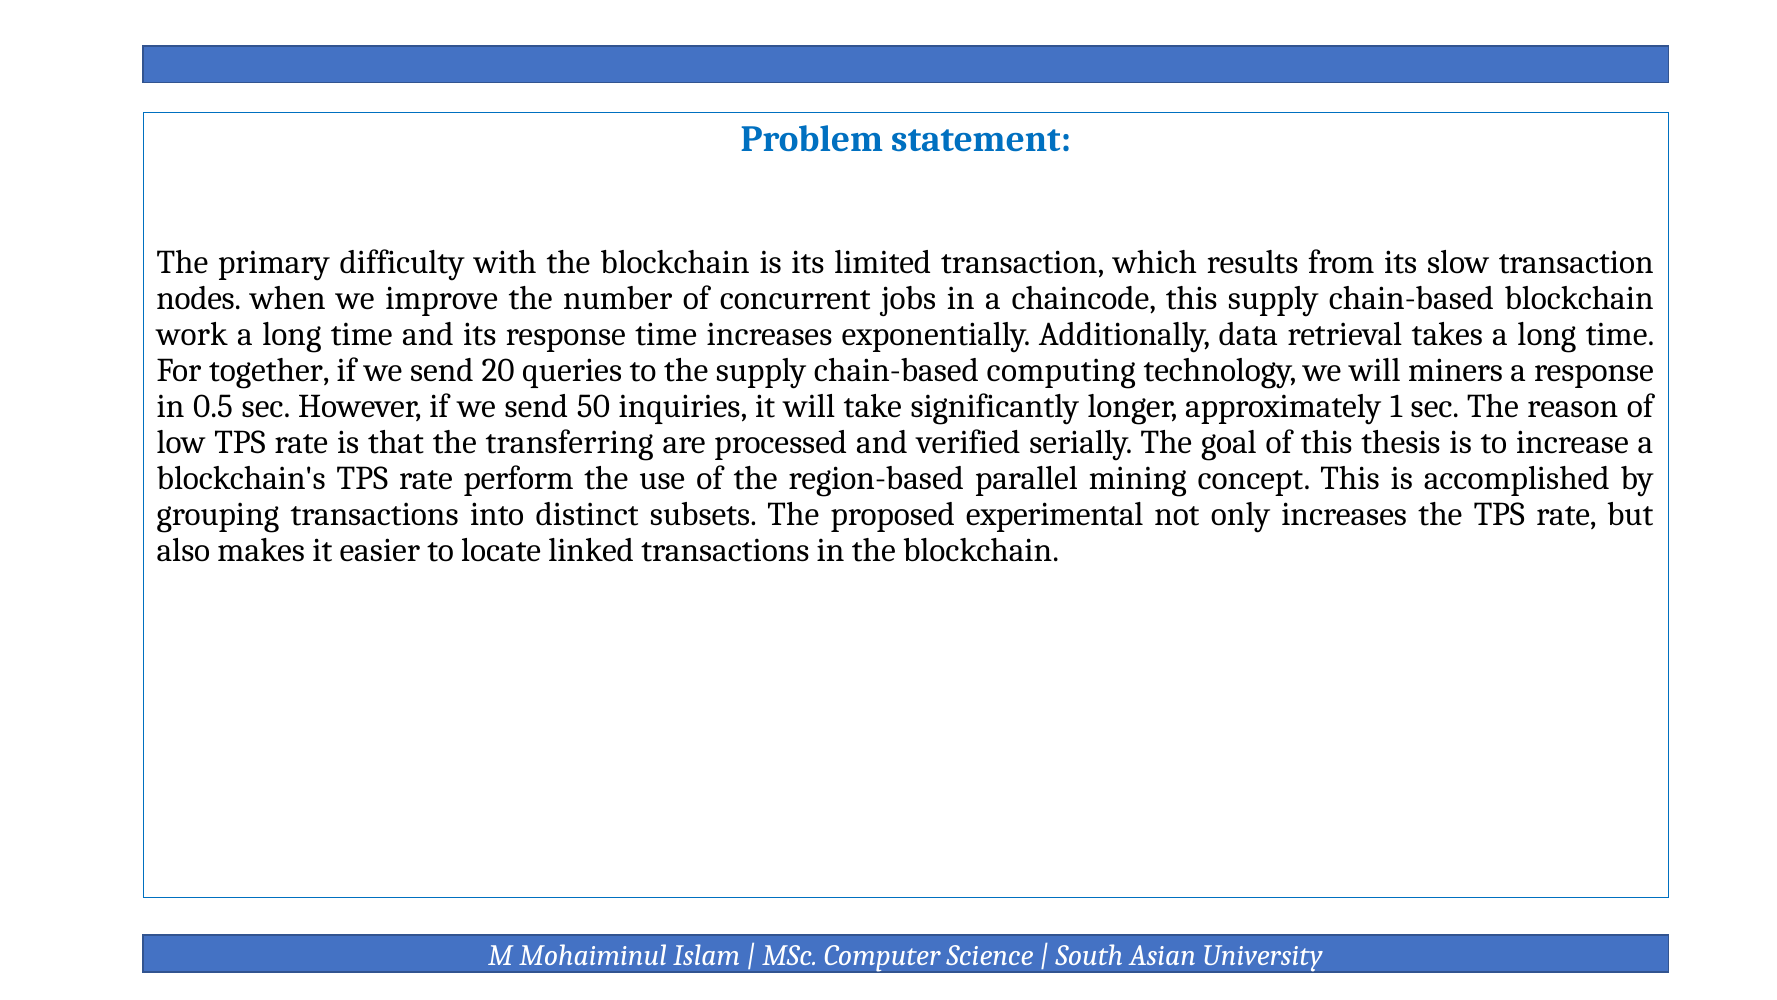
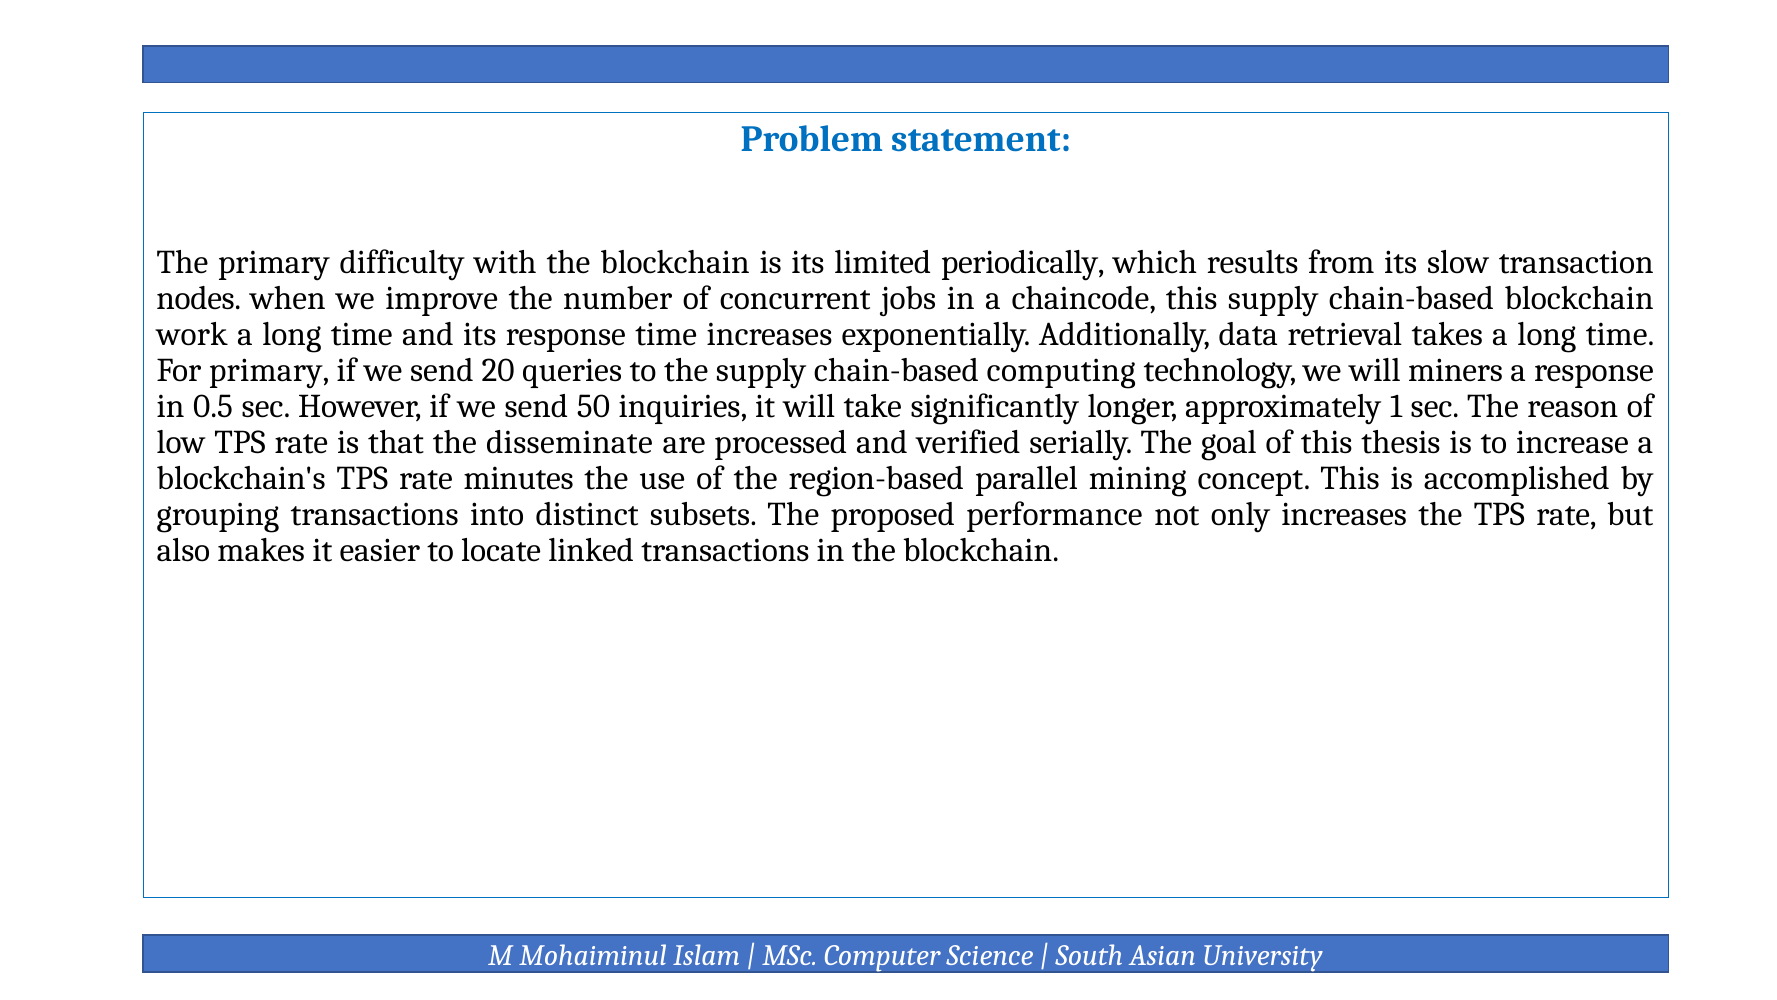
limited transaction: transaction -> periodically
For together: together -> primary
transferring: transferring -> disseminate
perform: perform -> minutes
experimental: experimental -> performance
